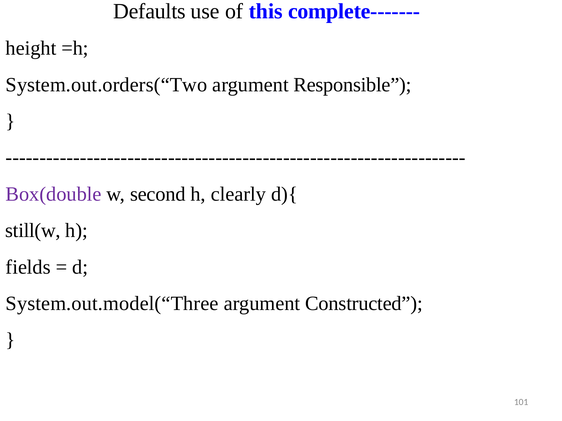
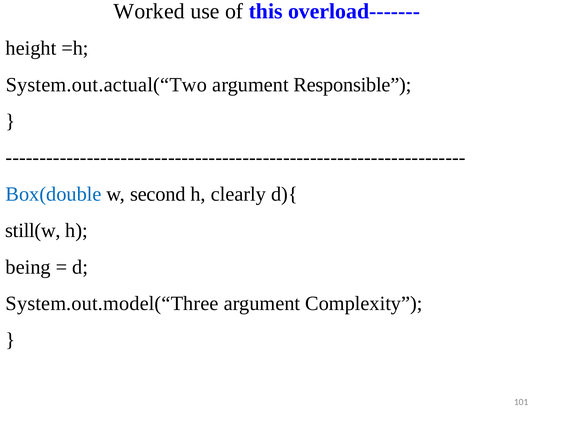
Defaults: Defaults -> Worked
complete-------: complete------- -> overload-------
System.out.orders(“Two: System.out.orders(“Two -> System.out.actual(“Two
Box(double colour: purple -> blue
fields: fields -> being
Constructed: Constructed -> Complexity
